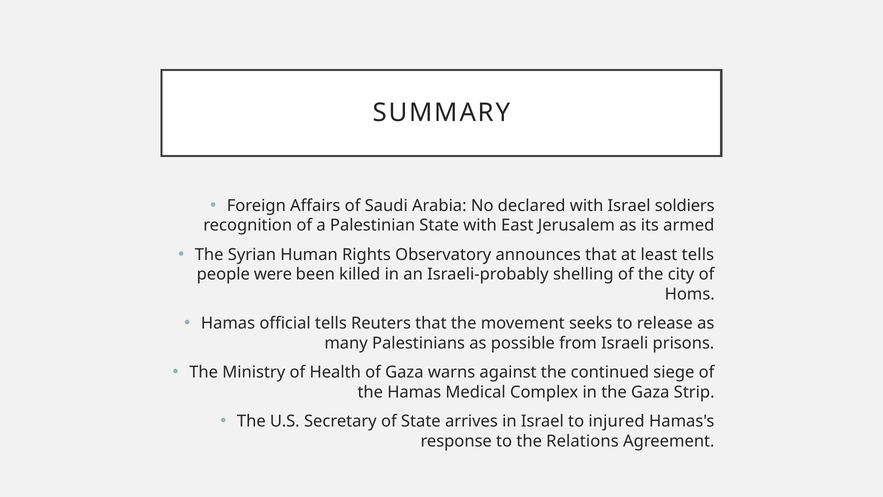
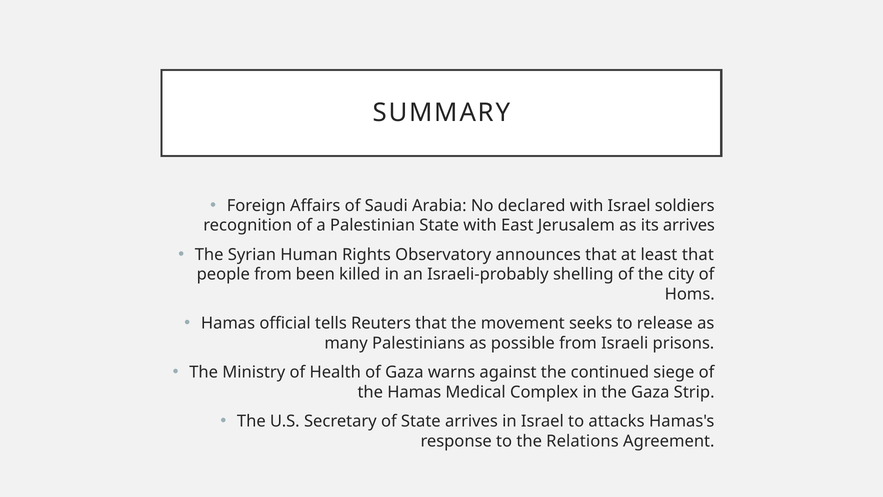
its armed: armed -> arrives
least tells: tells -> that
people were: were -> from
injured: injured -> attacks
